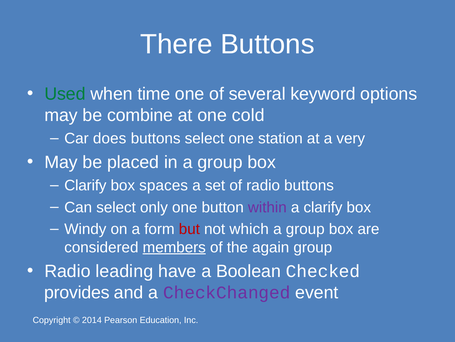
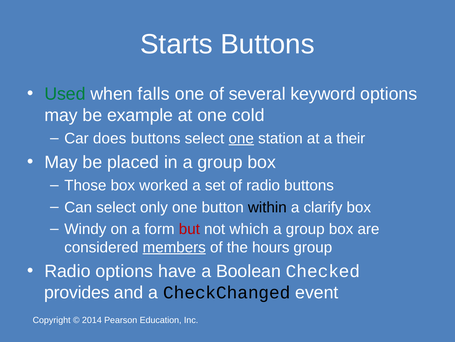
There: There -> Starts
time: time -> falls
combine: combine -> example
one at (241, 138) underline: none -> present
very: very -> their
Clarify at (85, 185): Clarify -> Those
spaces: spaces -> worked
within colour: purple -> black
again: again -> hours
Radio leading: leading -> options
CheckChanged colour: purple -> black
